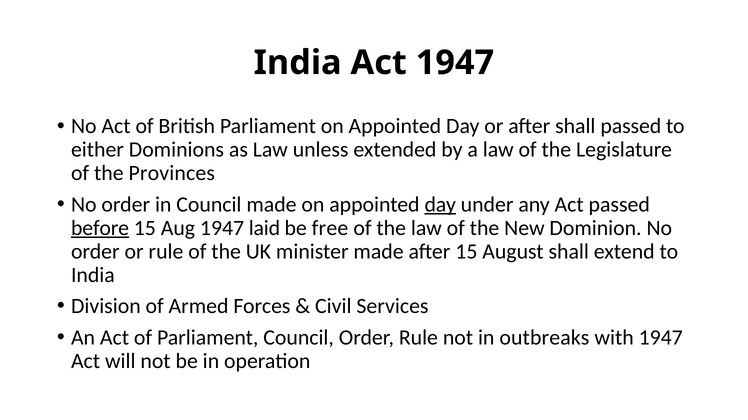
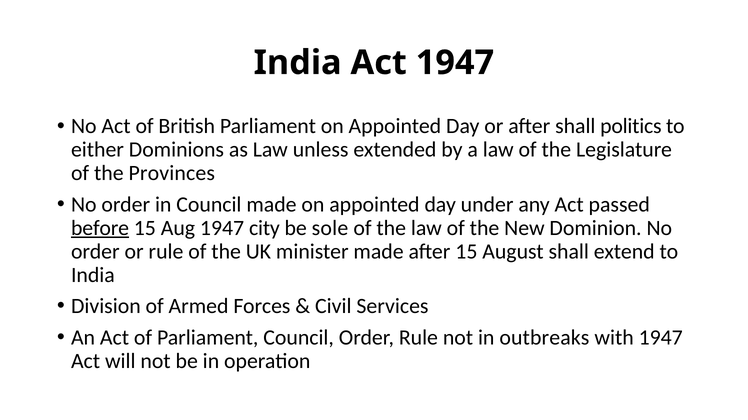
shall passed: passed -> politics
day at (440, 205) underline: present -> none
laid: laid -> city
free: free -> sole
